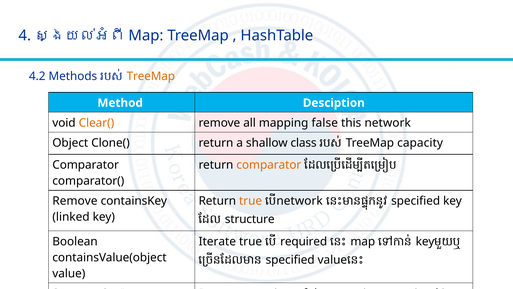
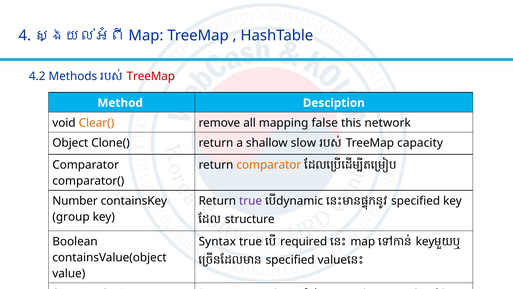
TreeMap at (151, 76) colour: orange -> red
class: class -> slow
Remove at (75, 201): Remove -> Number
true at (251, 201) colour: orange -> purple
network at (300, 201): network -> dynamic
linked: linked -> group
Iterate: Iterate -> Syntax
